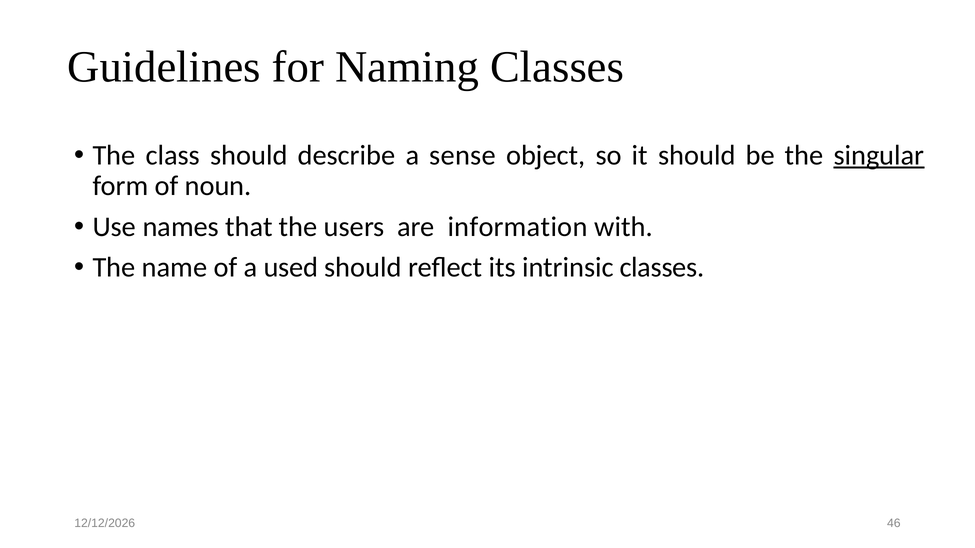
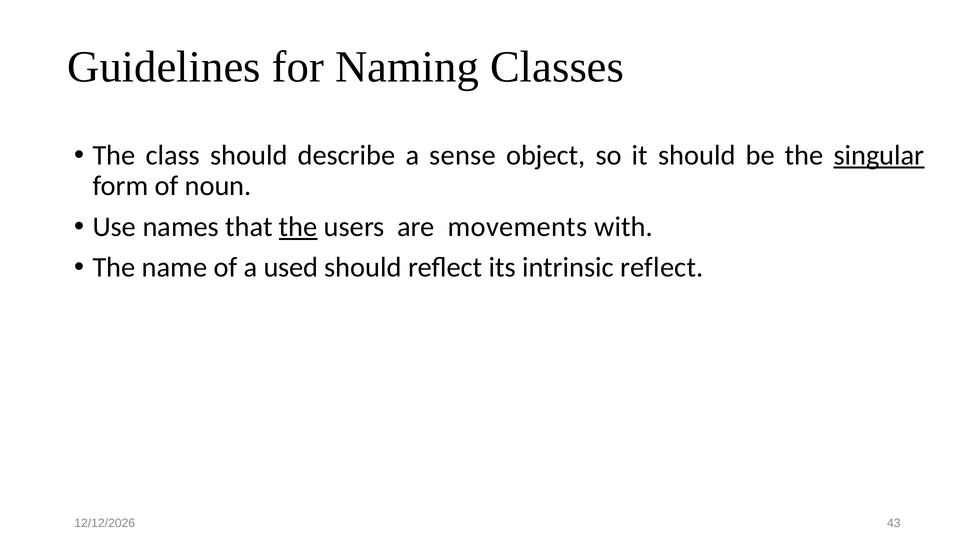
the at (298, 227) underline: none -> present
information: information -> movements
intrinsic classes: classes -> reflect
46: 46 -> 43
